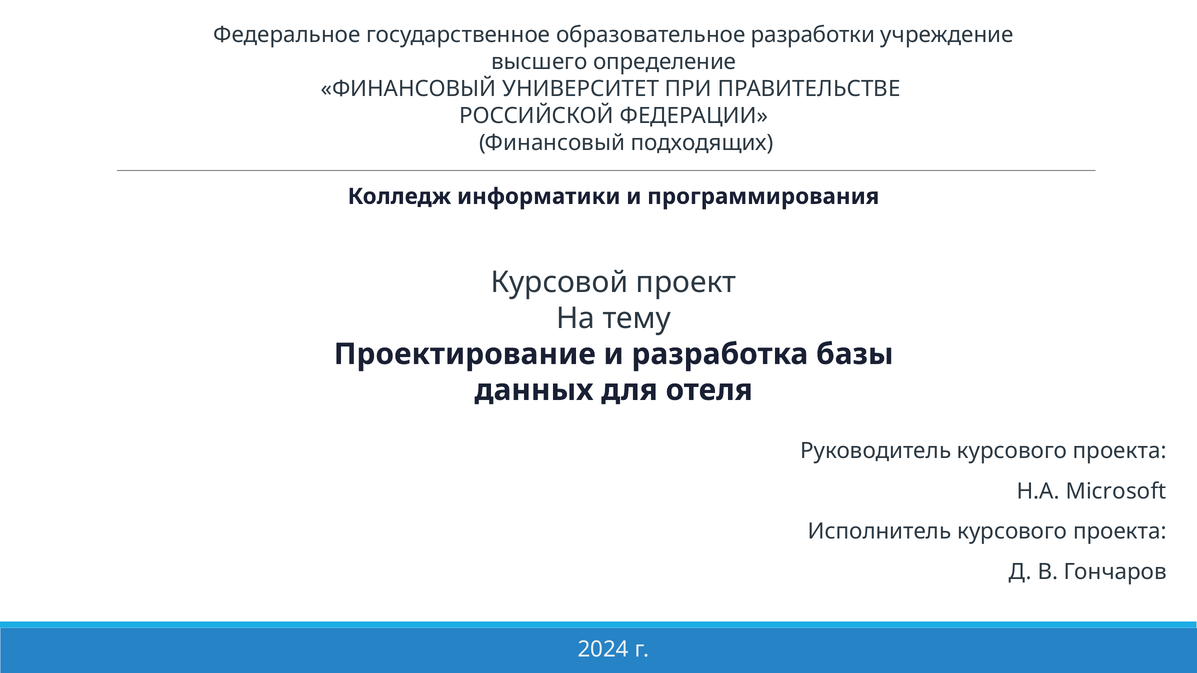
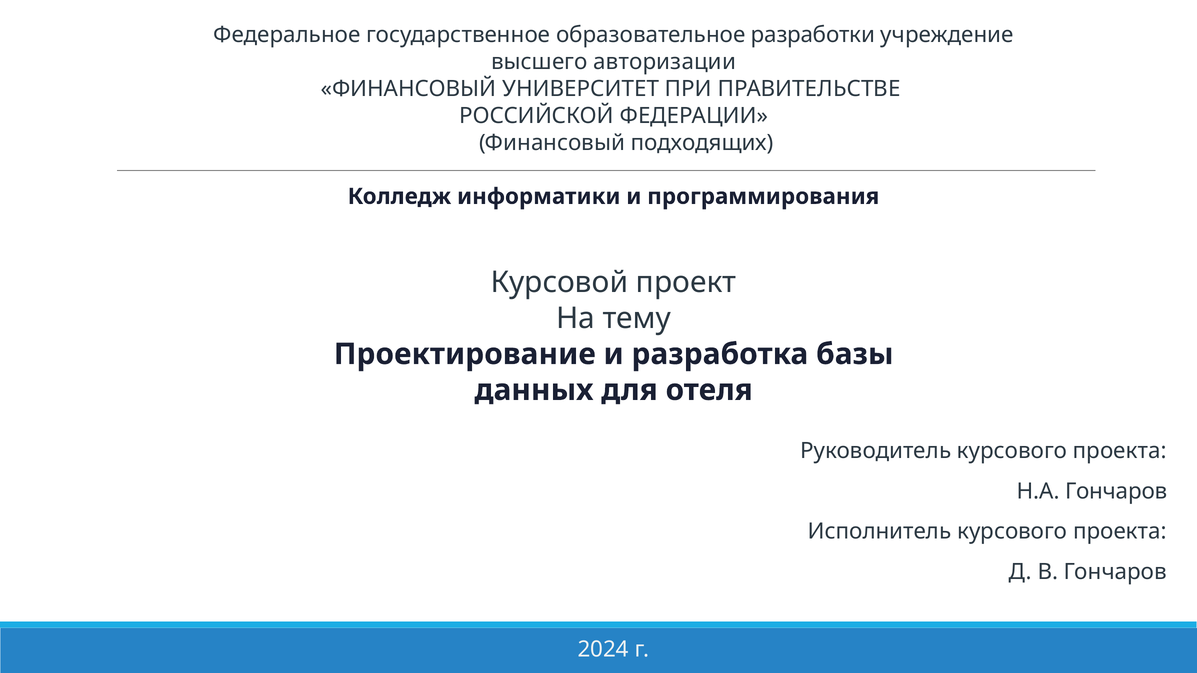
определение: определение -> авторизации
Н.А Microsoft: Microsoft -> Гончаров
